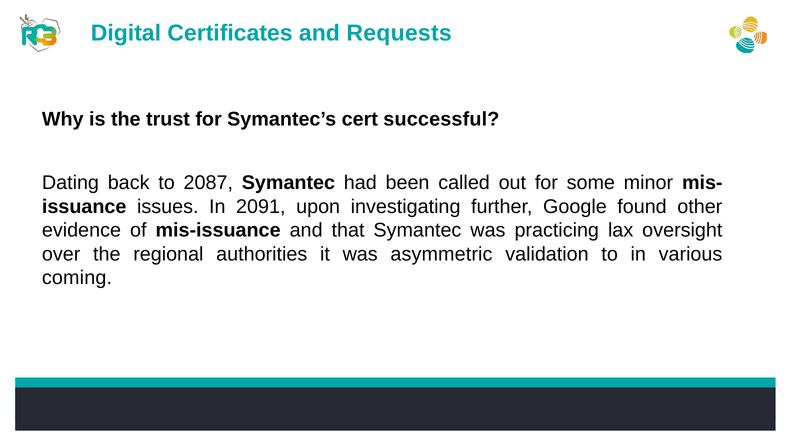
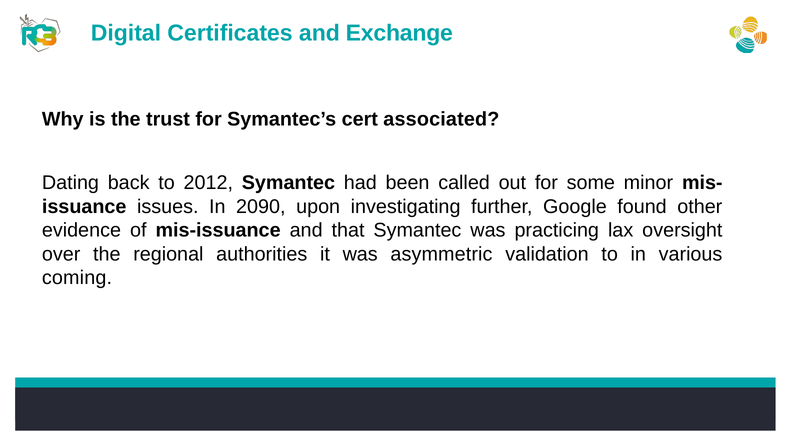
Requests: Requests -> Exchange
successful: successful -> associated
2087: 2087 -> 2012
2091: 2091 -> 2090
